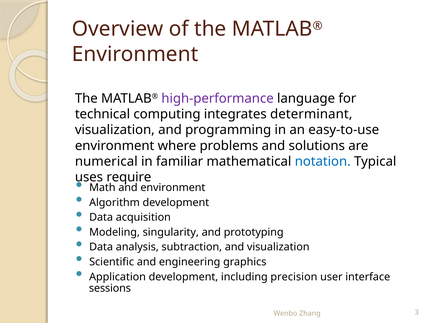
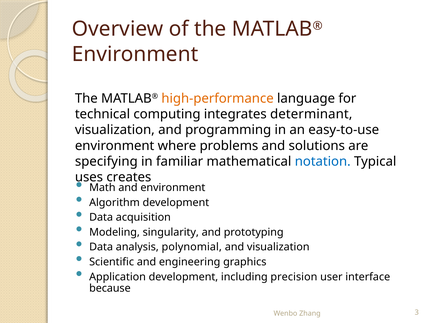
high-performance colour: purple -> orange
numerical: numerical -> specifying
require: require -> creates
subtraction: subtraction -> polynomial
sessions: sessions -> because
